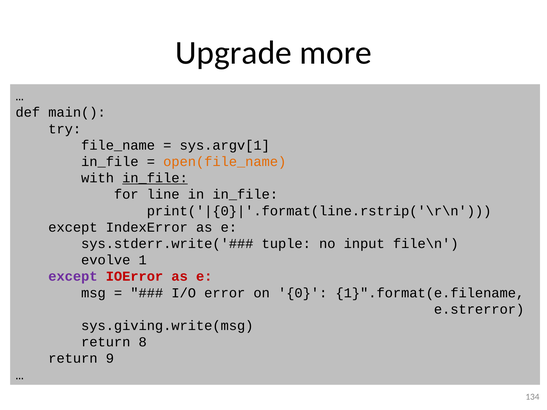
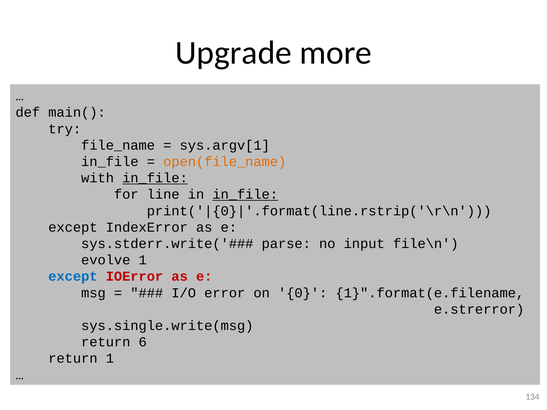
in_file at (245, 195) underline: none -> present
tuple: tuple -> parse
except at (73, 277) colour: purple -> blue
sys.giving.write(msg: sys.giving.write(msg -> sys.single.write(msg
8: 8 -> 6
return 9: 9 -> 1
